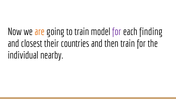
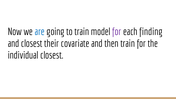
are colour: orange -> blue
countries: countries -> covariate
individual nearby: nearby -> closest
